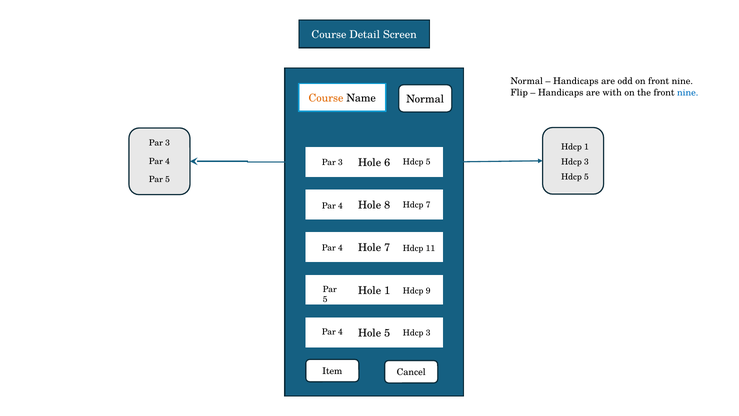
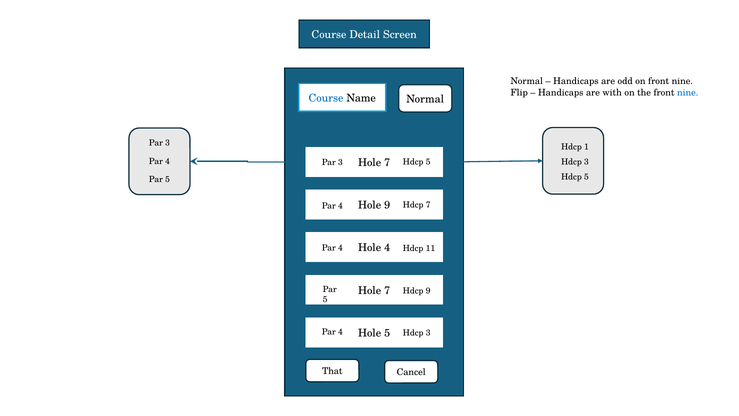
Course at (326, 98) colour: orange -> blue
6 at (387, 163): 6 -> 7
Hole 8: 8 -> 9
Hole 7: 7 -> 4
1 at (387, 290): 1 -> 7
Item: Item -> That
